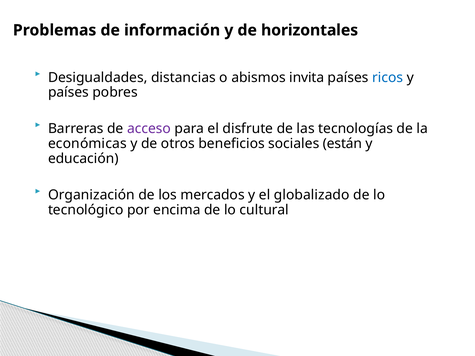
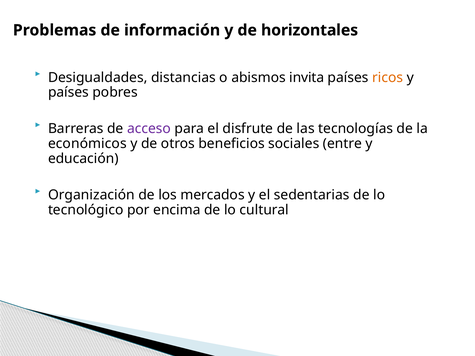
ricos colour: blue -> orange
económicas: económicas -> económicos
están: están -> entre
globalizado: globalizado -> sedentarias
